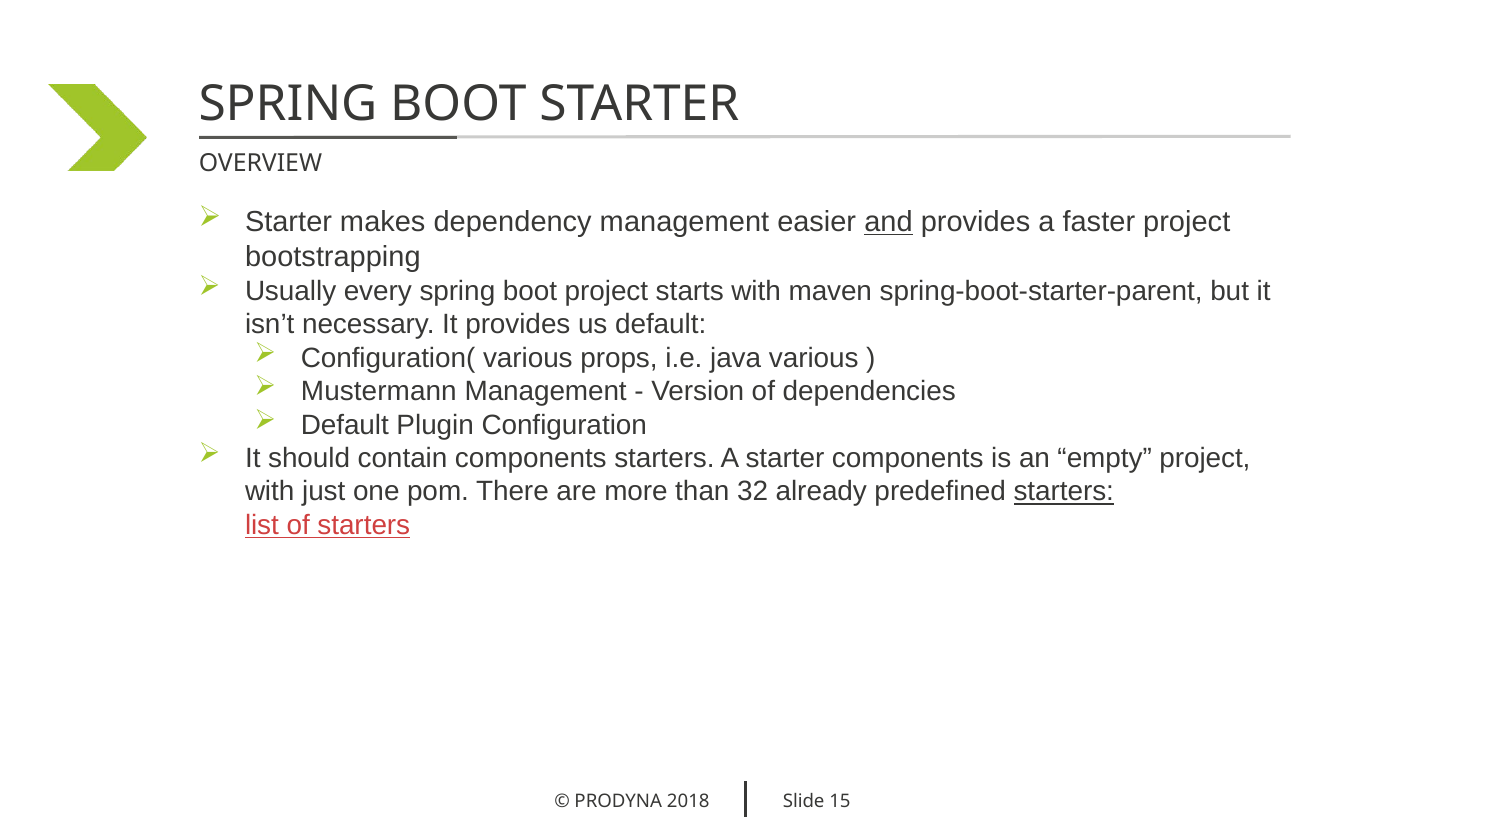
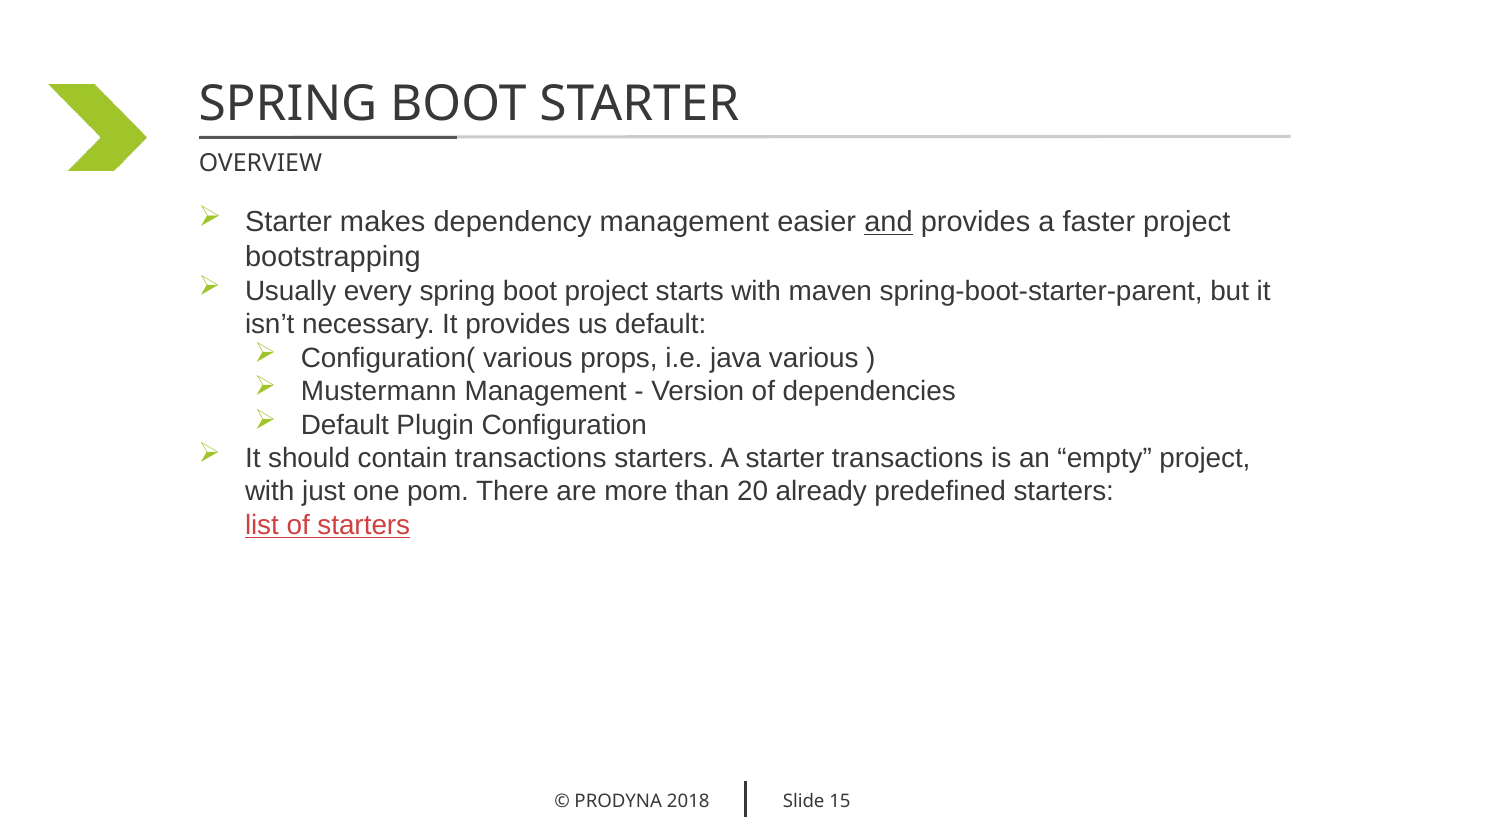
contain components: components -> transactions
starter components: components -> transactions
32: 32 -> 20
starters at (1064, 492) underline: present -> none
